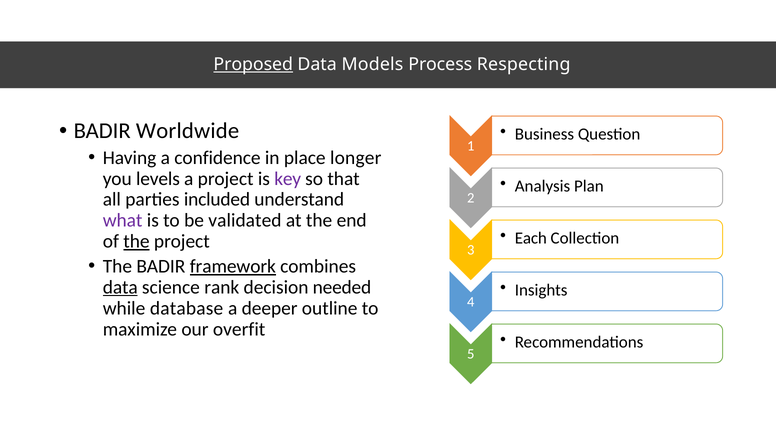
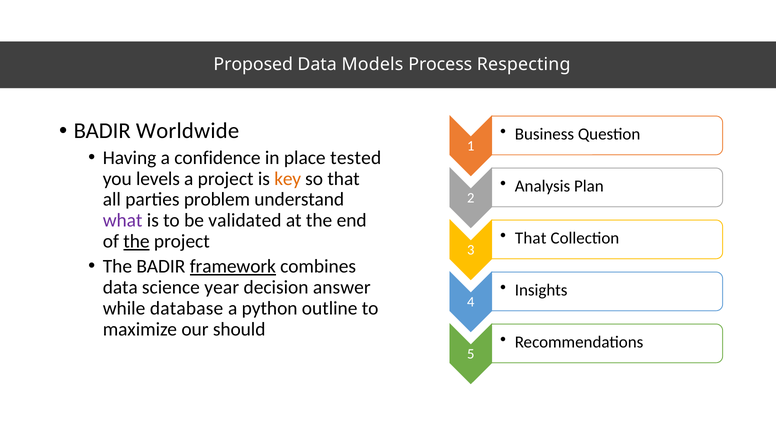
Proposed underline: present -> none
longer: longer -> tested
key colour: purple -> orange
included: included -> problem
Each at (531, 239): Each -> That
data at (120, 288) underline: present -> none
rank: rank -> year
needed: needed -> answer
deeper: deeper -> python
overfit: overfit -> should
